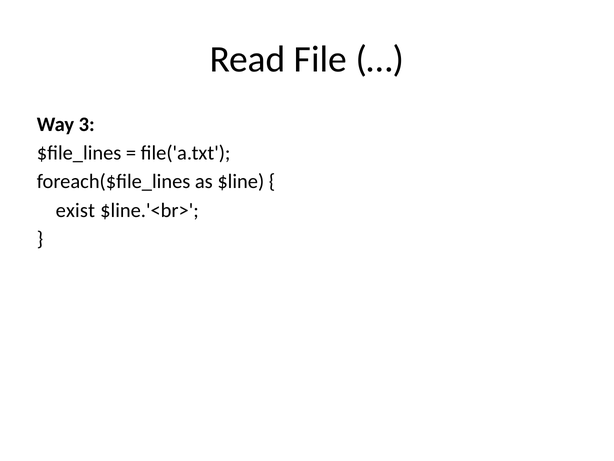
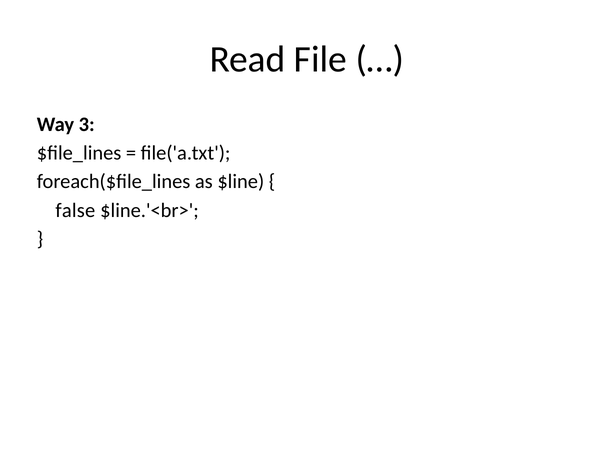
exist: exist -> false
